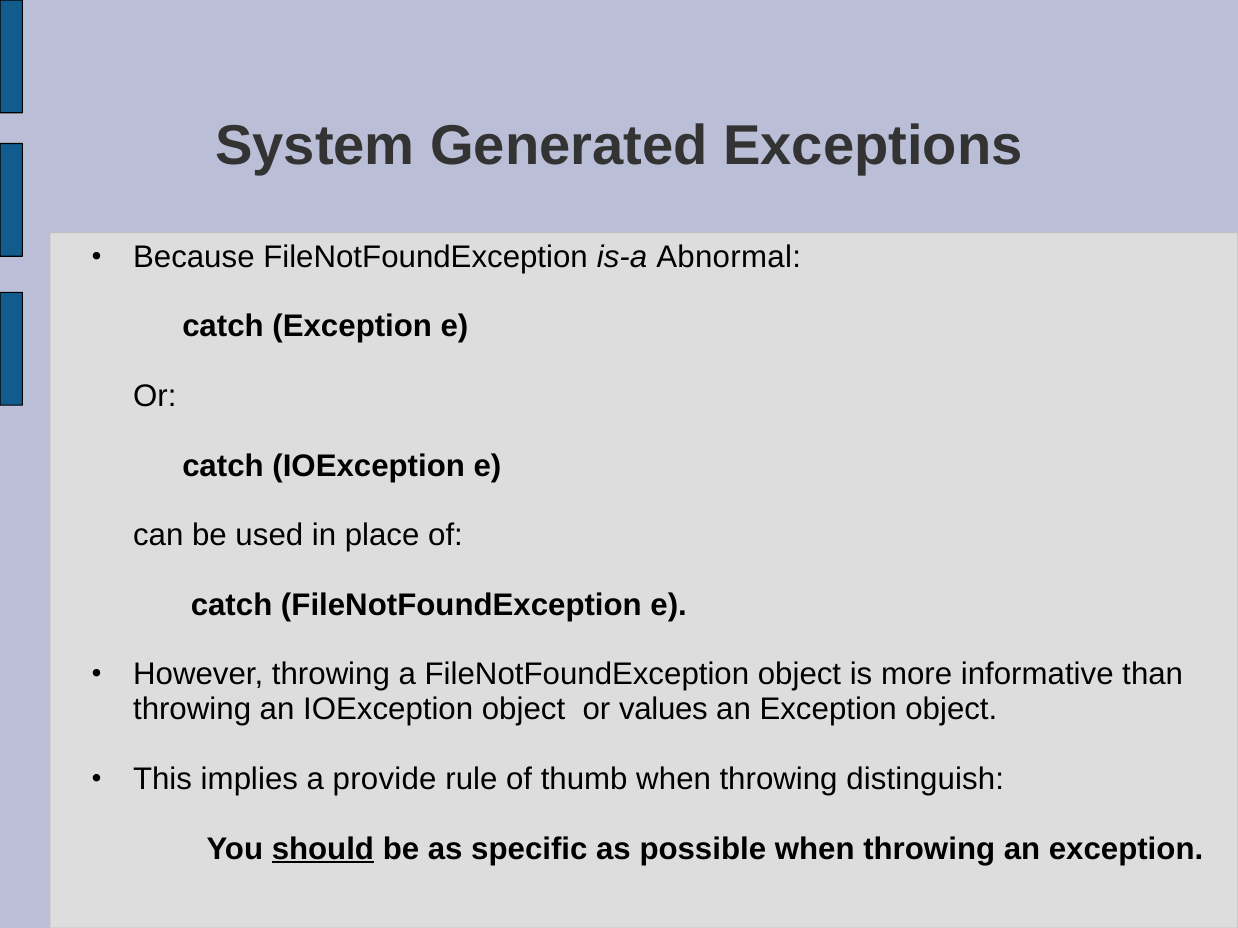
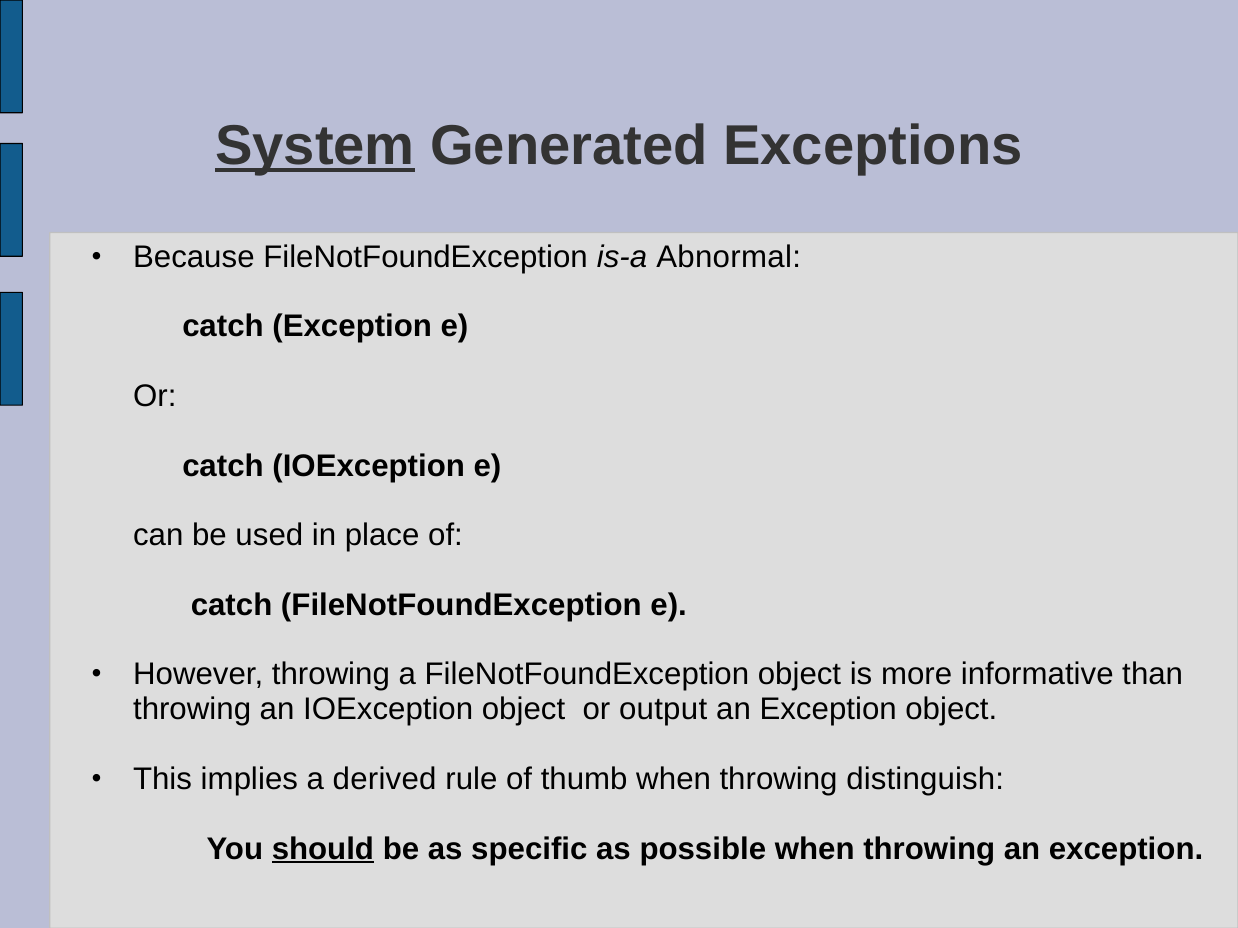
System underline: none -> present
values: values -> output
provide: provide -> derived
